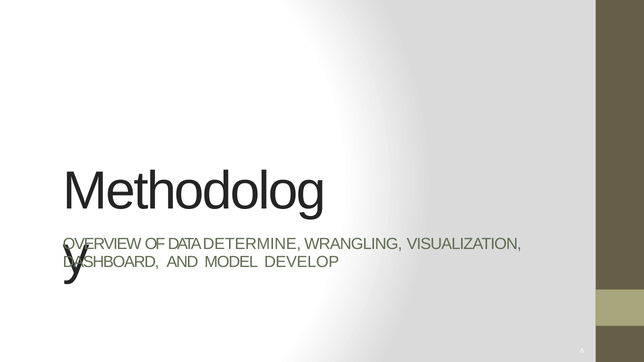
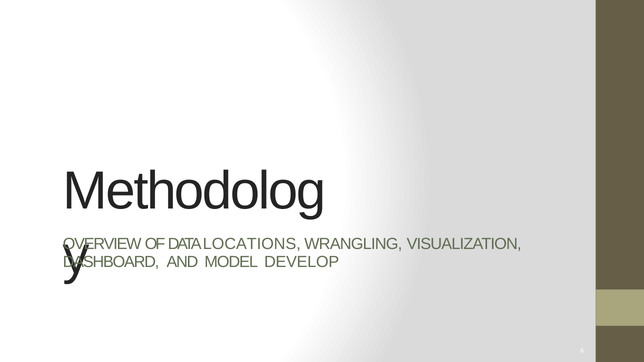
DETERMINE: DETERMINE -> LOCATIONS
